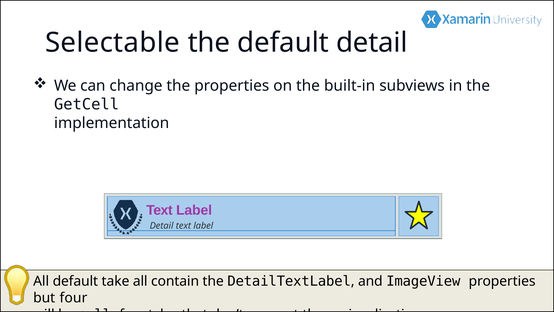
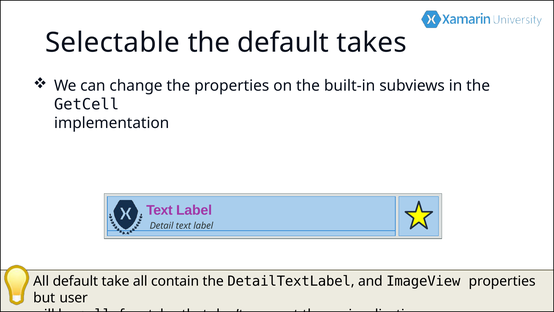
default detail: detail -> takes
four: four -> user
